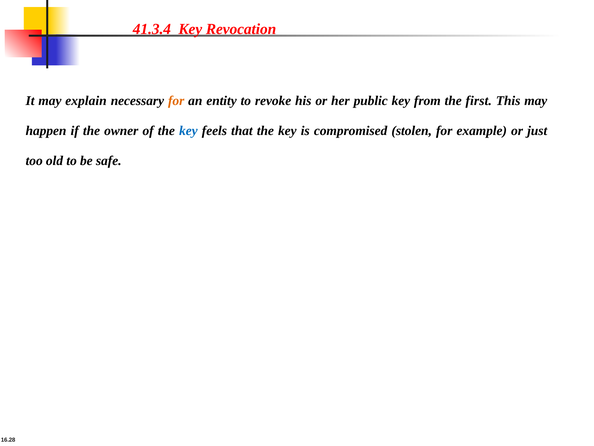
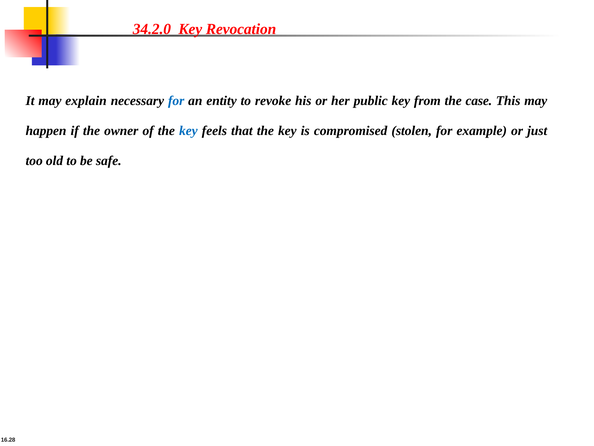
41.3.4: 41.3.4 -> 34.2.0
for at (176, 101) colour: orange -> blue
first: first -> case
